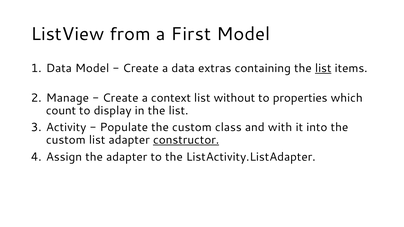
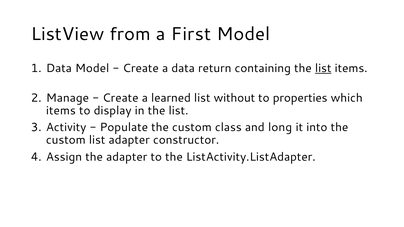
extras: extras -> return
context: context -> learned
count at (61, 111): count -> items
with: with -> long
constructor underline: present -> none
